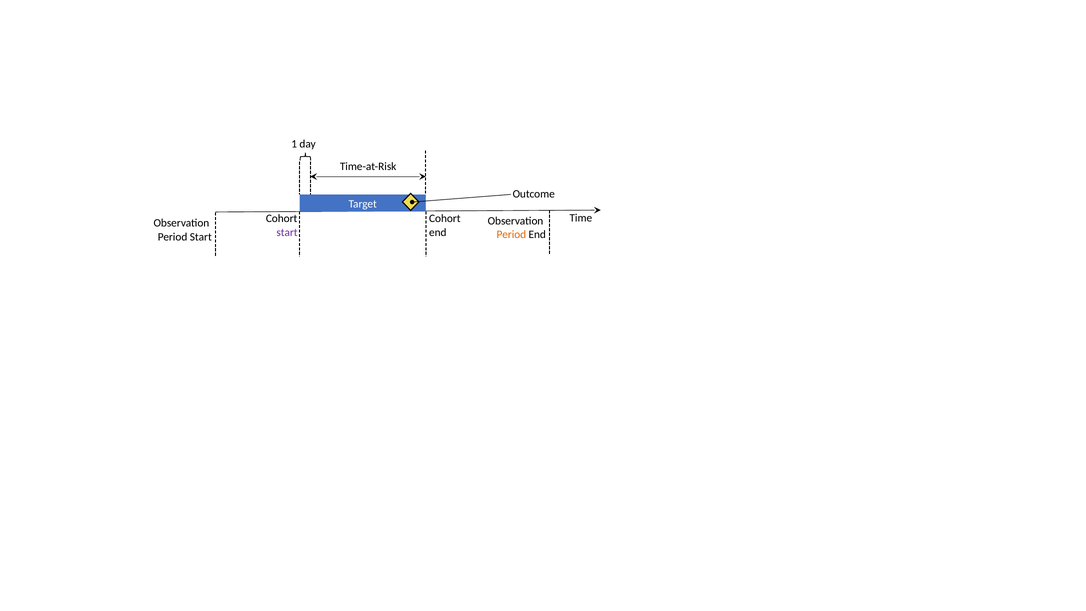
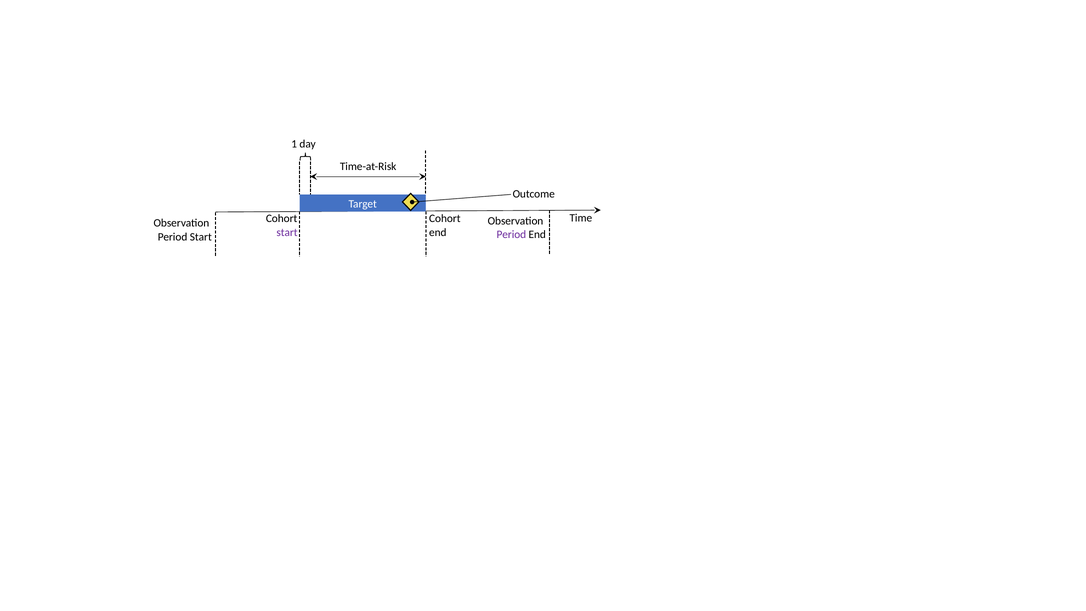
Period at (511, 235) colour: orange -> purple
